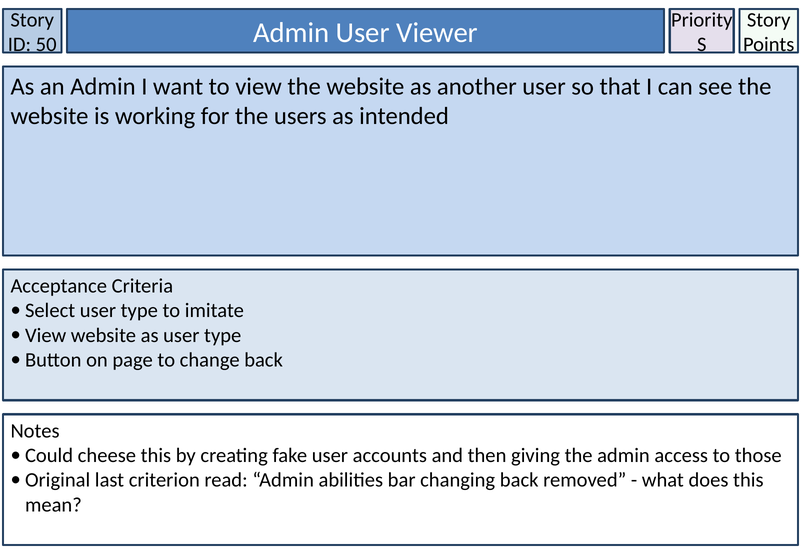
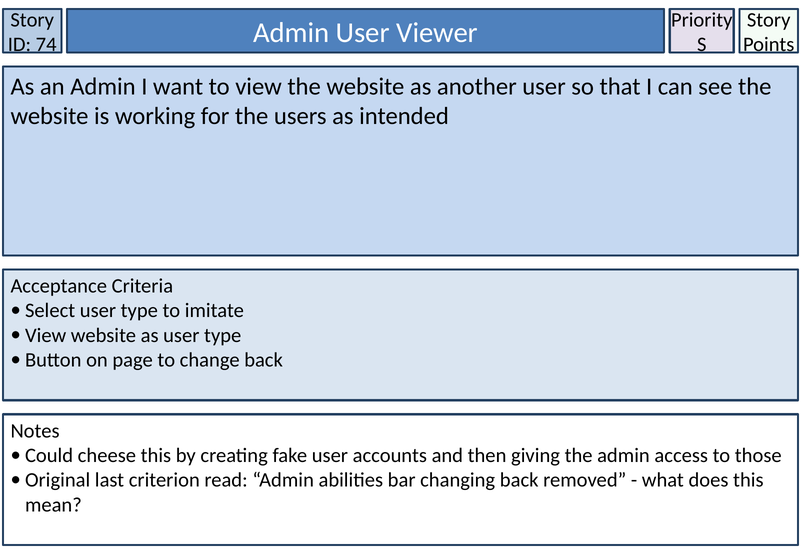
50: 50 -> 74
